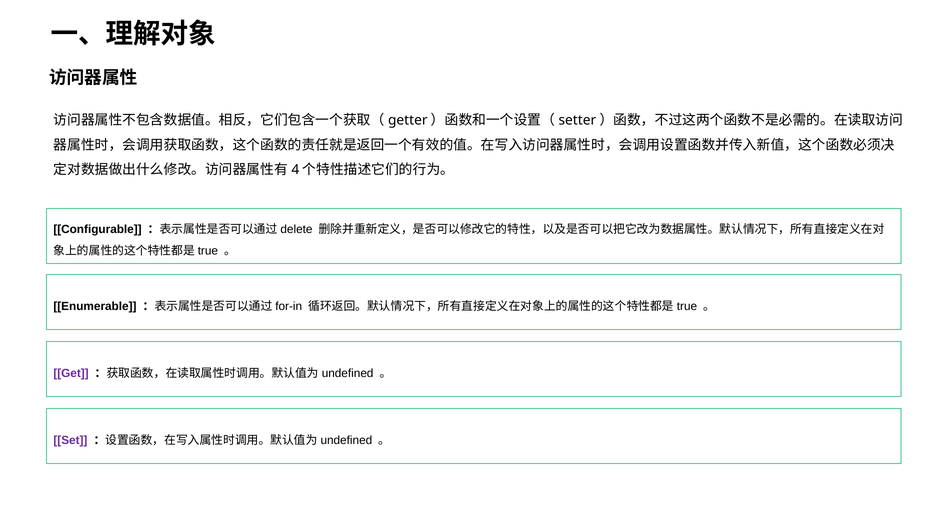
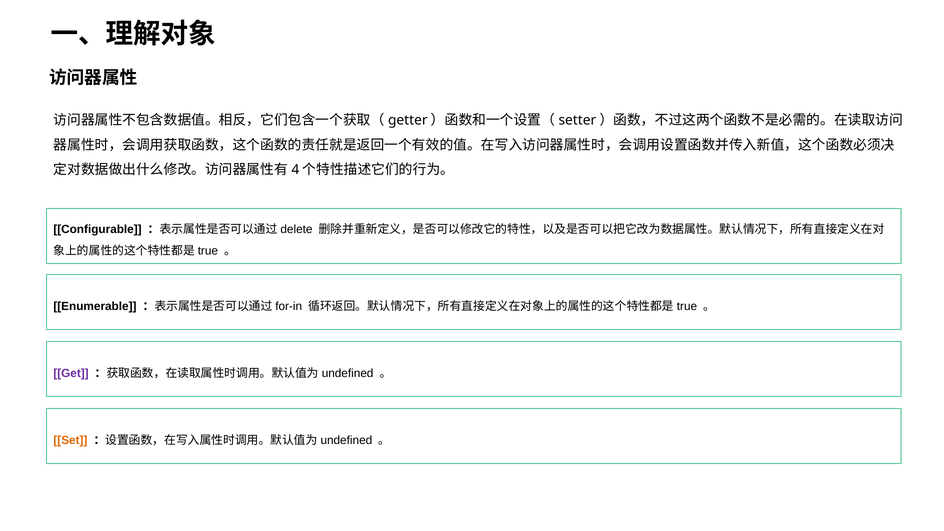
Set colour: purple -> orange
